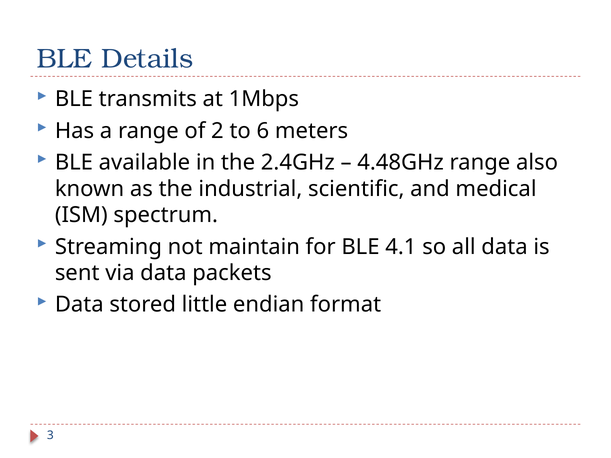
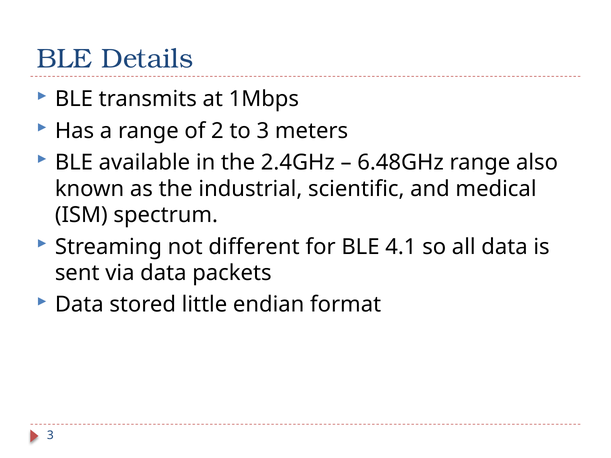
to 6: 6 -> 3
4.48GHz: 4.48GHz -> 6.48GHz
maintain: maintain -> different
